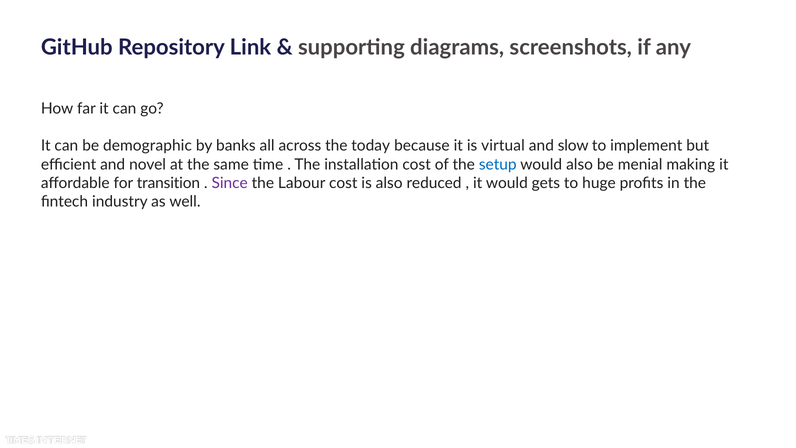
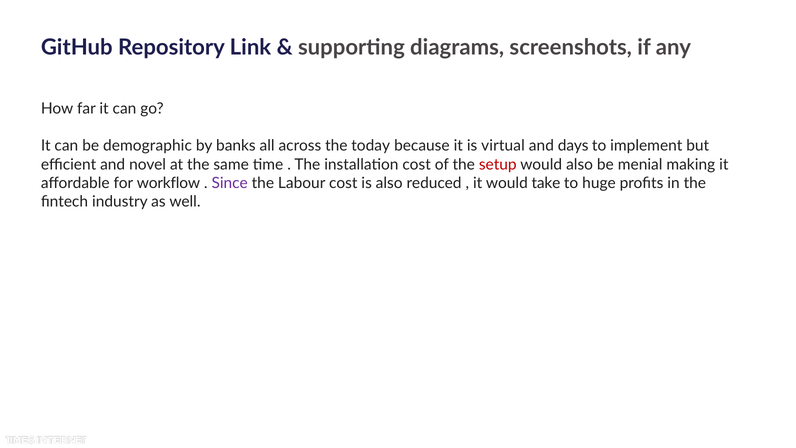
slow: slow -> days
setup colour: blue -> red
transition: transition -> workflow
gets: gets -> take
